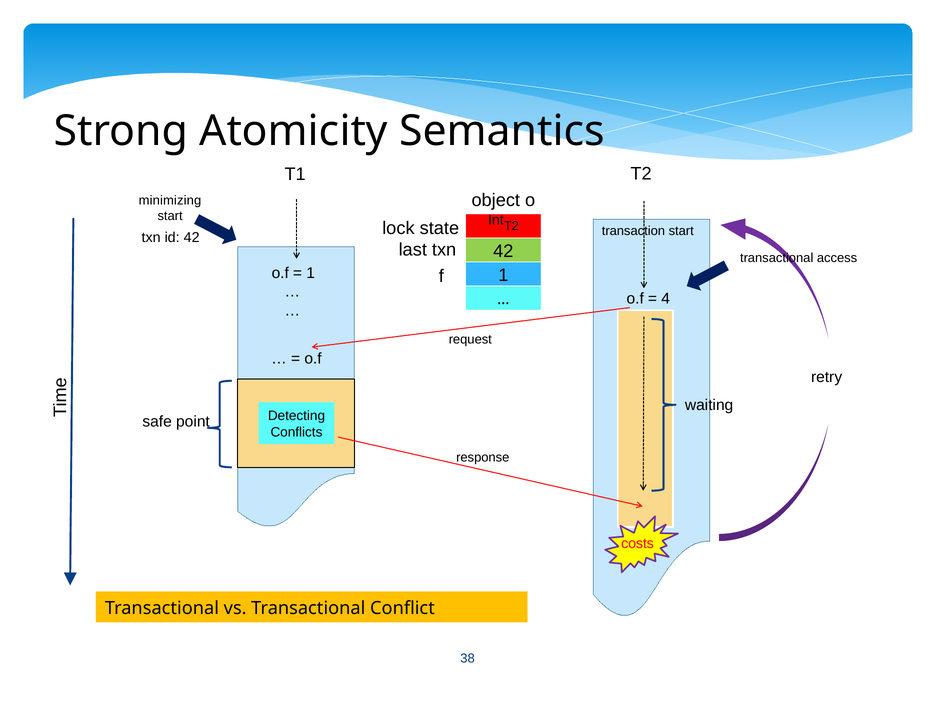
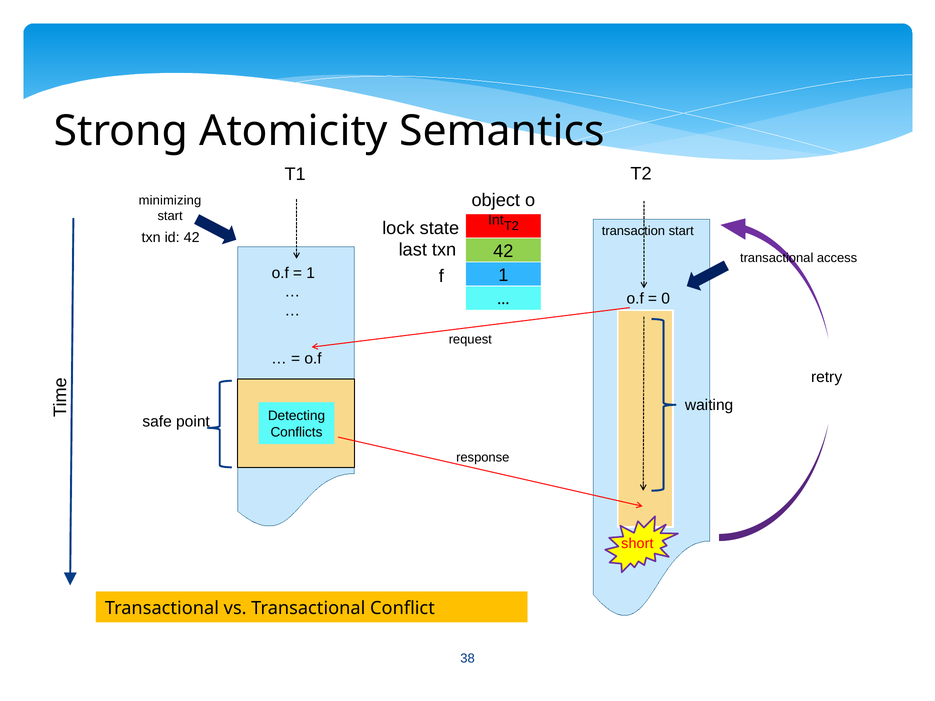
4: 4 -> 0
costs: costs -> short
